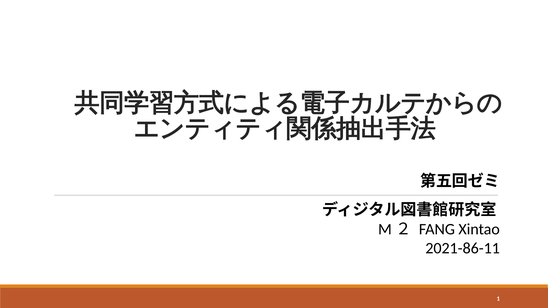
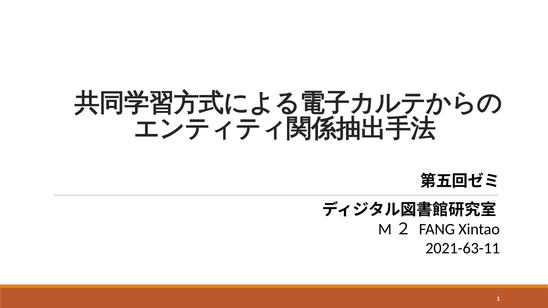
2021-86-11: 2021-86-11 -> 2021-63-11
